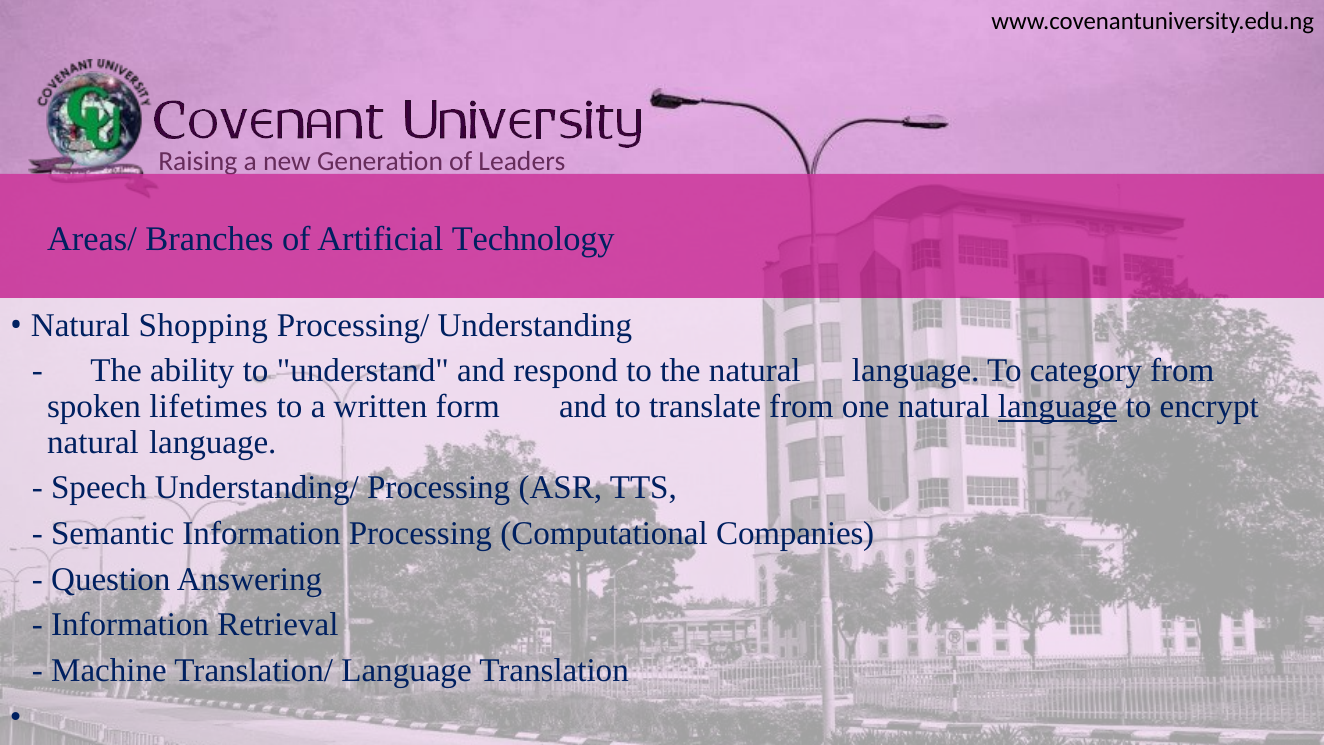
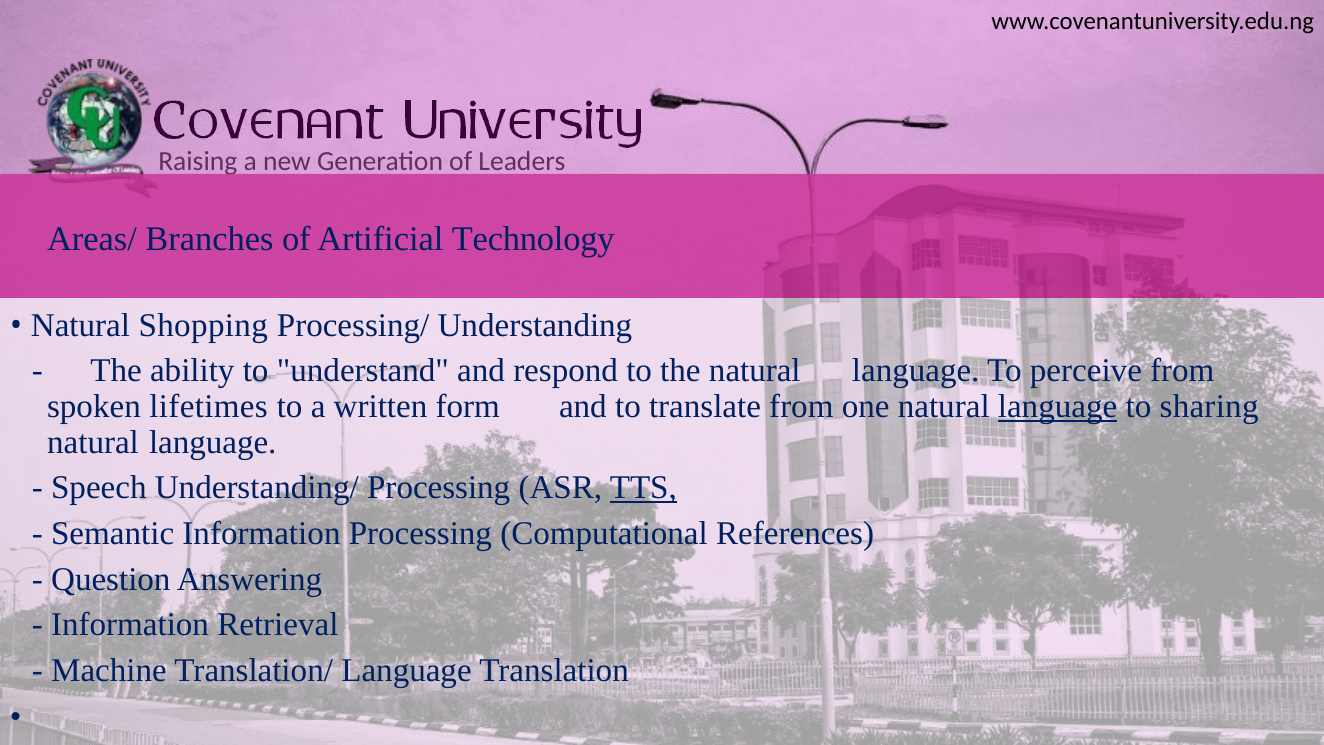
category: category -> perceive
encrypt: encrypt -> sharing
TTS underline: none -> present
Companies: Companies -> References
